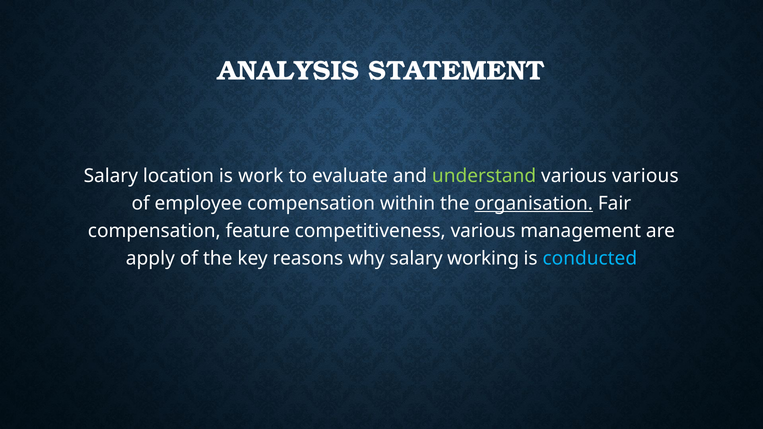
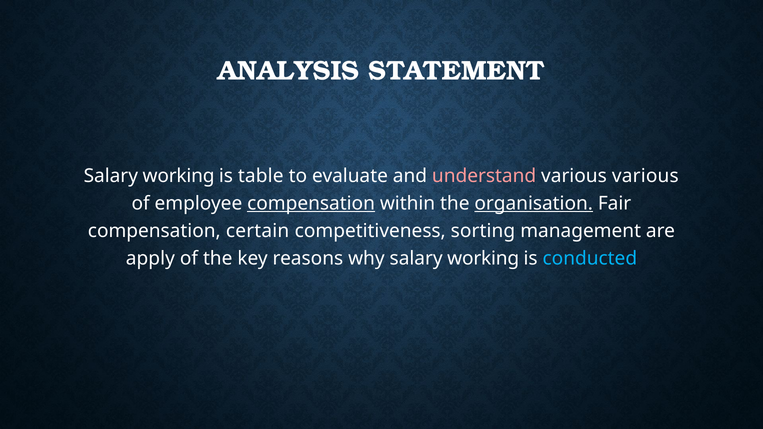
location at (178, 176): location -> working
work: work -> table
understand colour: light green -> pink
compensation at (311, 203) underline: none -> present
feature: feature -> certain
competitiveness various: various -> sorting
